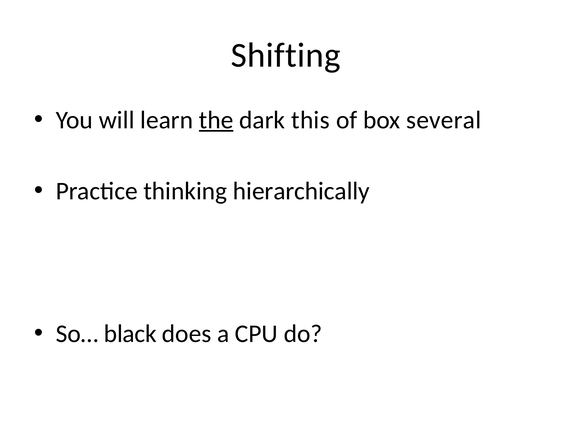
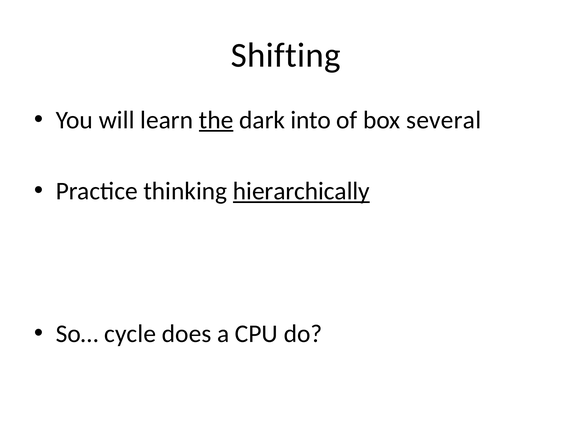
this: this -> into
hierarchically underline: none -> present
black: black -> cycle
